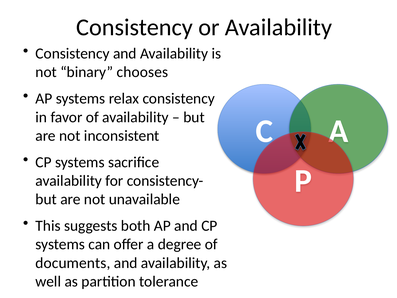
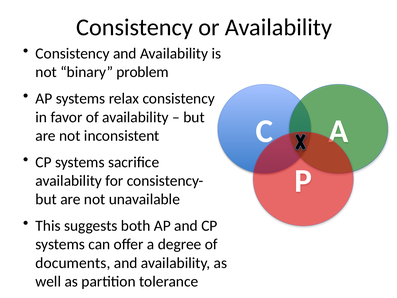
chooses: chooses -> problem
